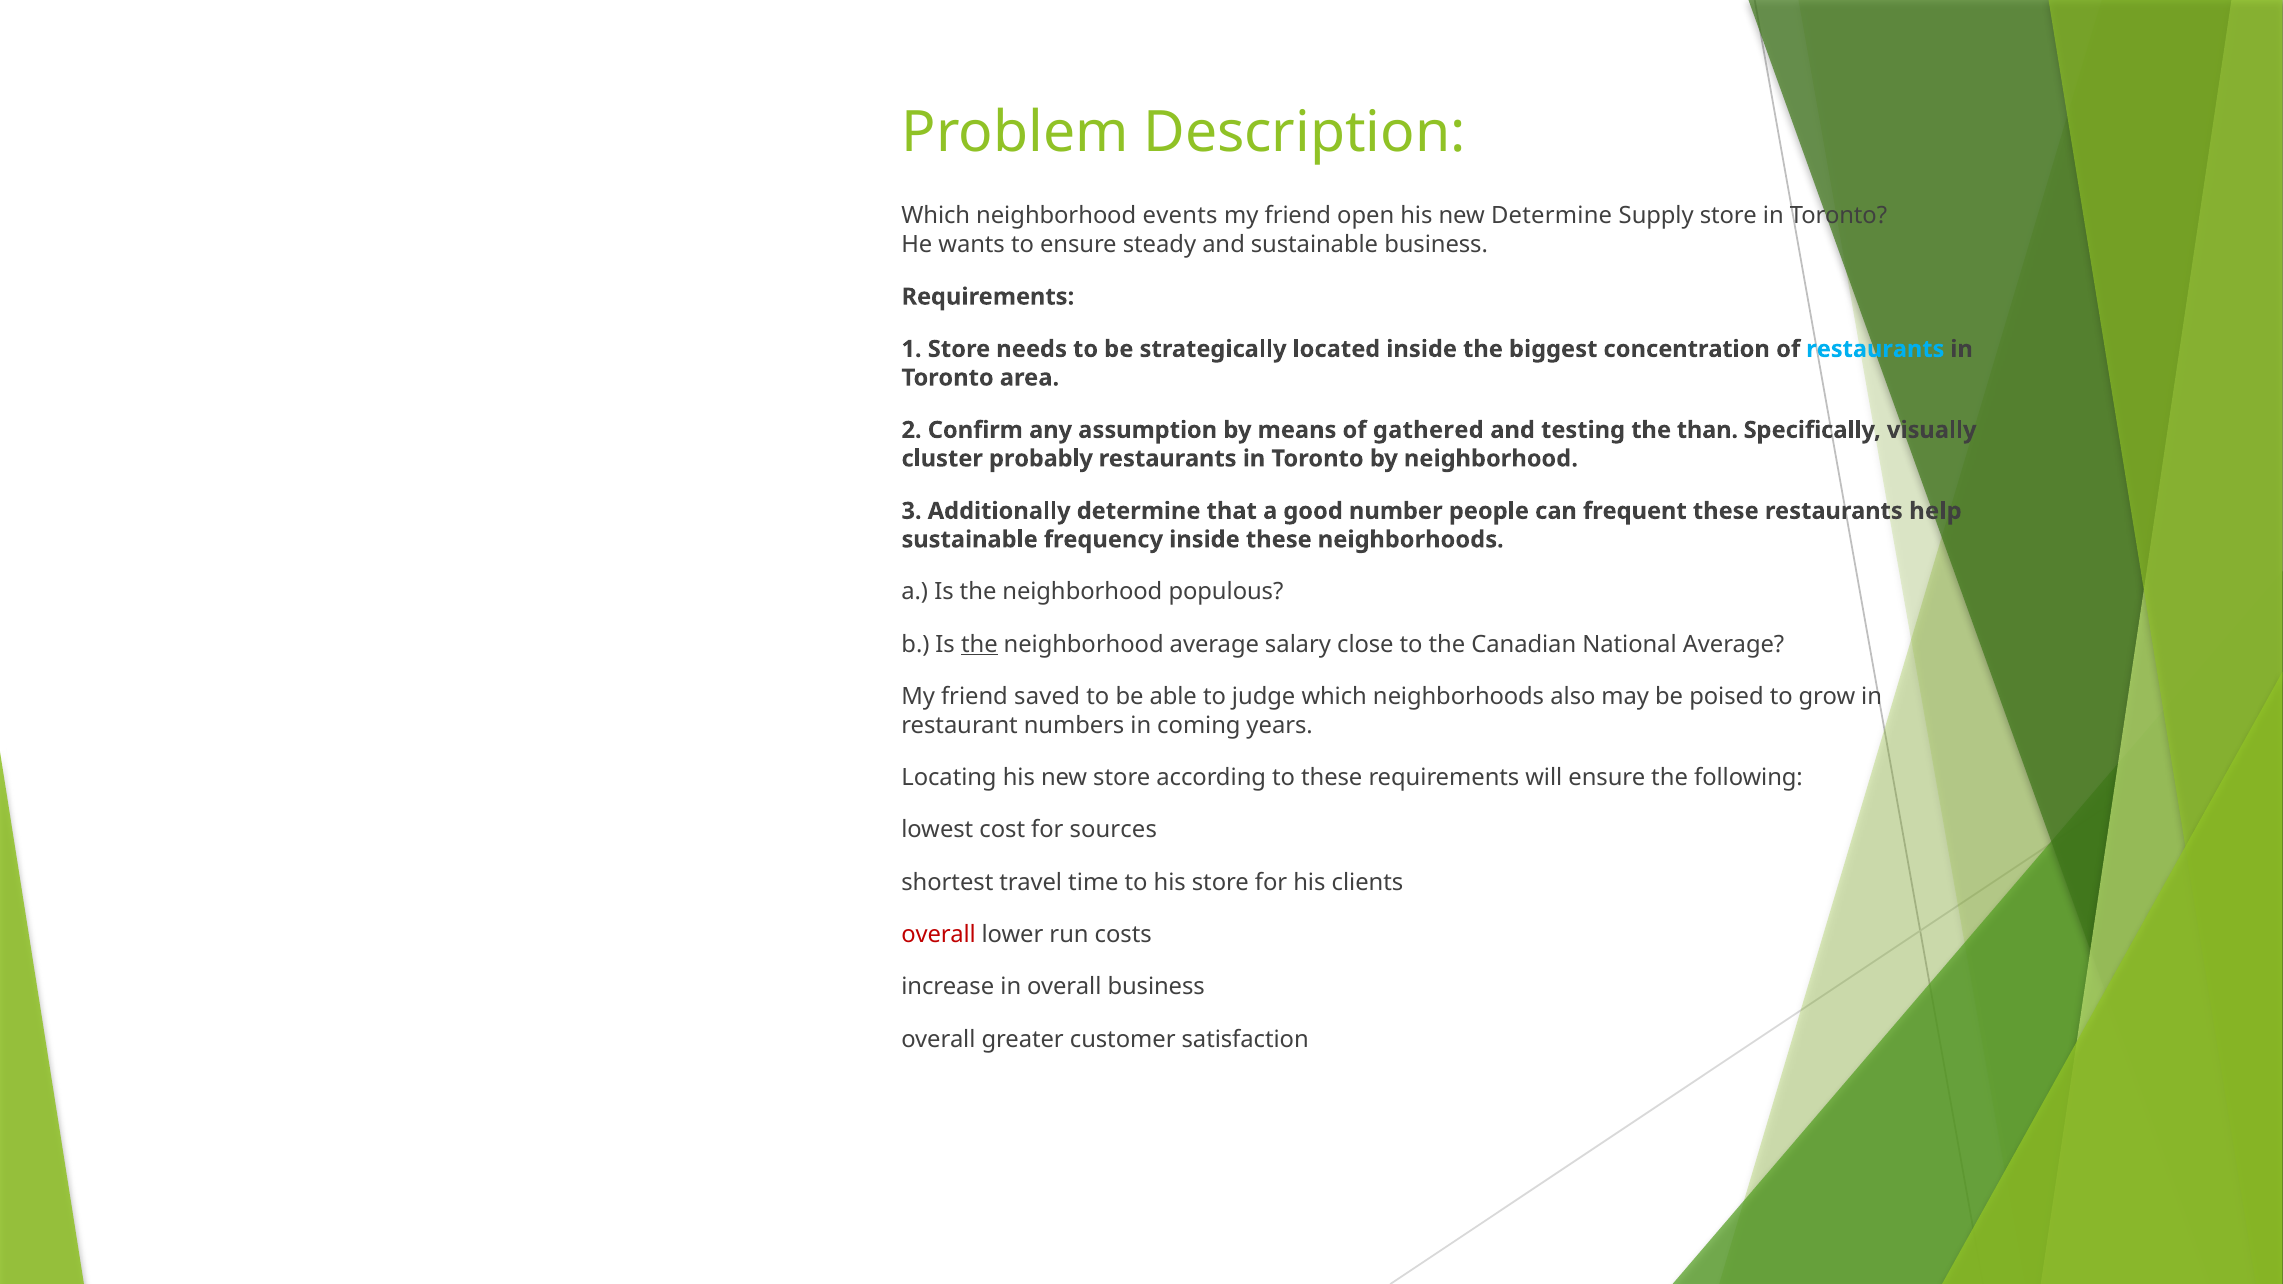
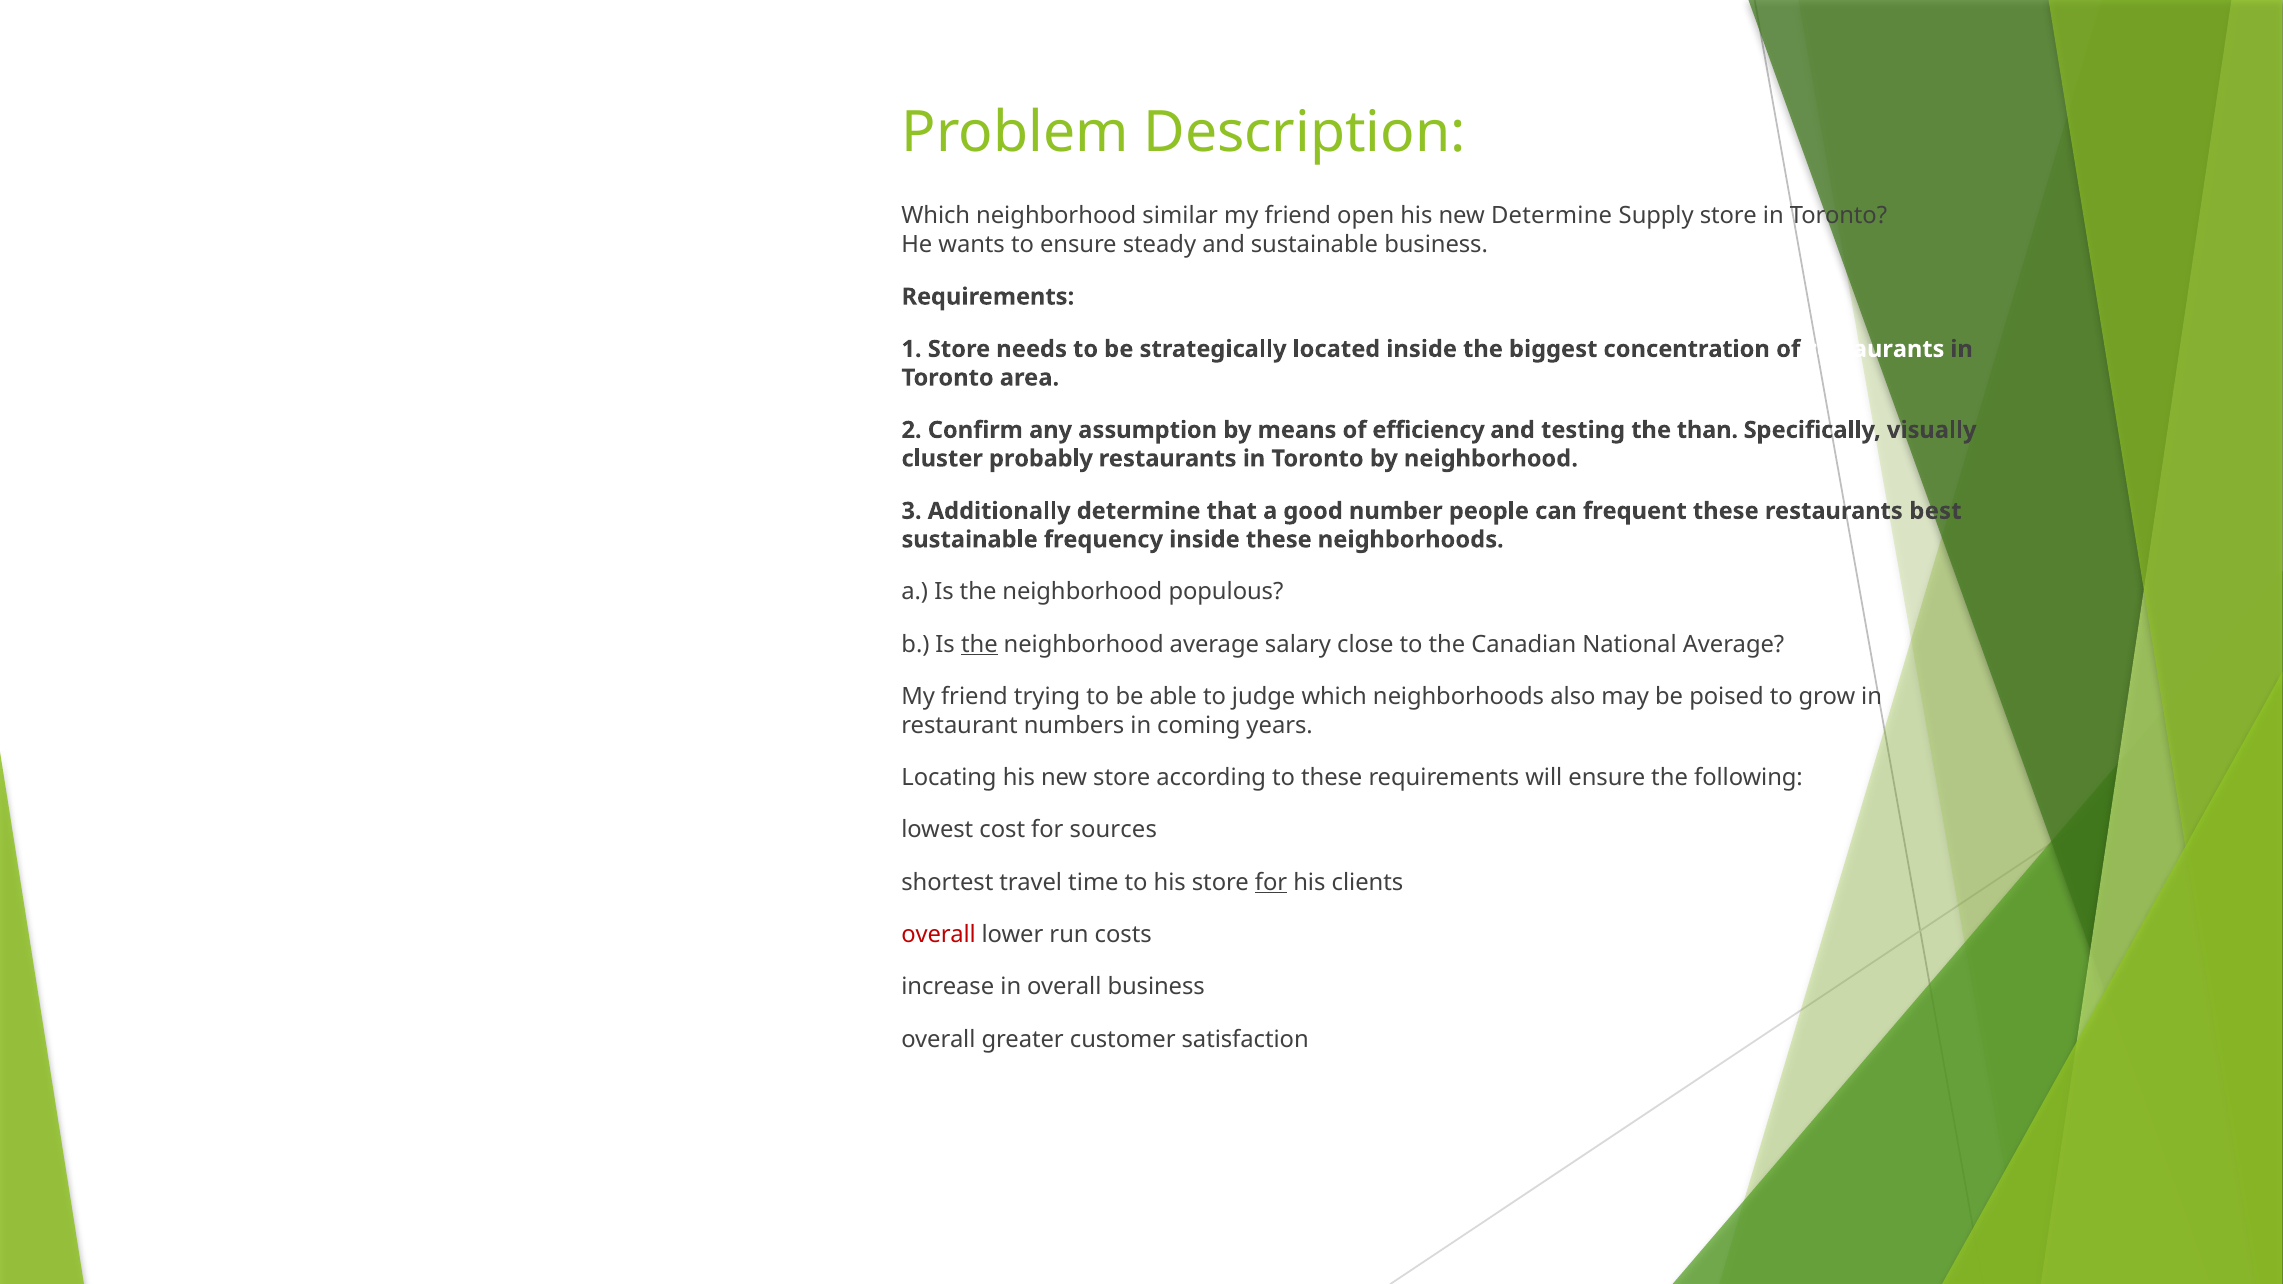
events: events -> similar
restaurants at (1875, 349) colour: light blue -> white
gathered: gathered -> efficiency
help: help -> best
saved: saved -> trying
for at (1271, 883) underline: none -> present
